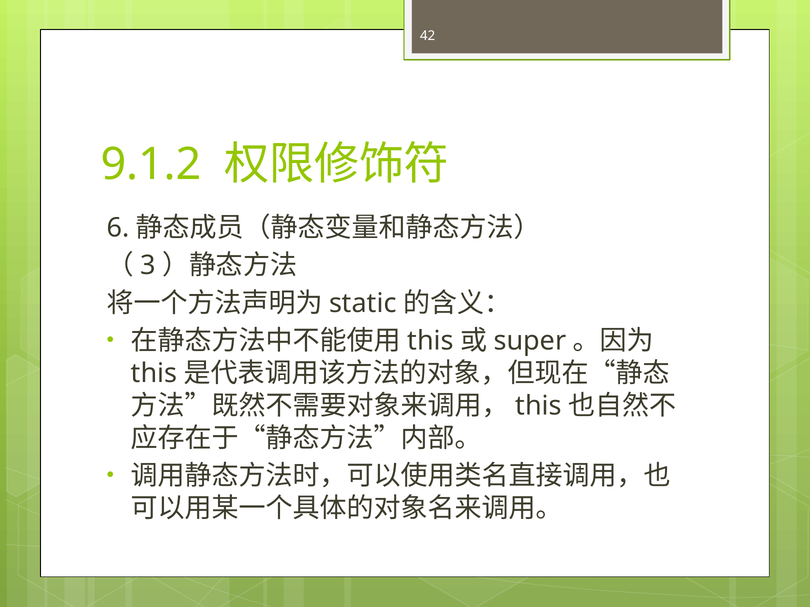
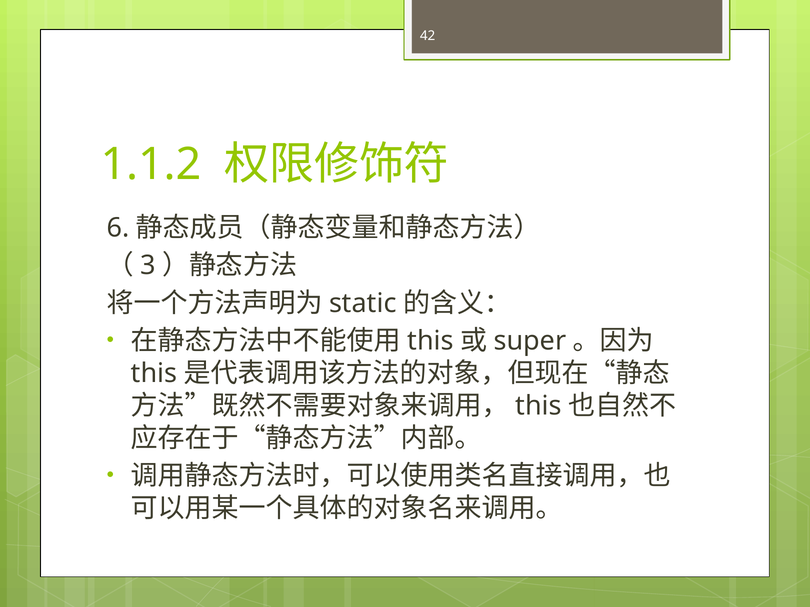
9.1.2: 9.1.2 -> 1.1.2
